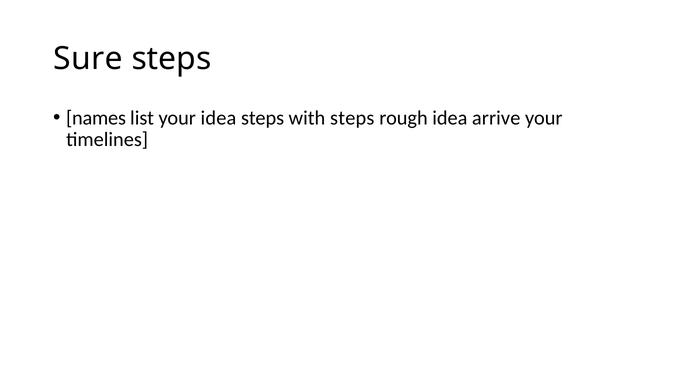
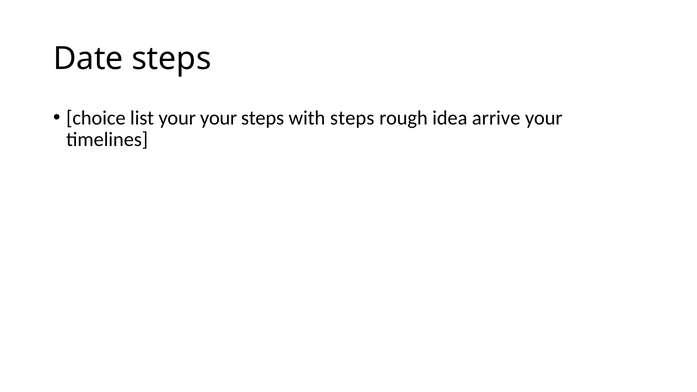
Sure: Sure -> Date
names: names -> choice
your idea: idea -> your
